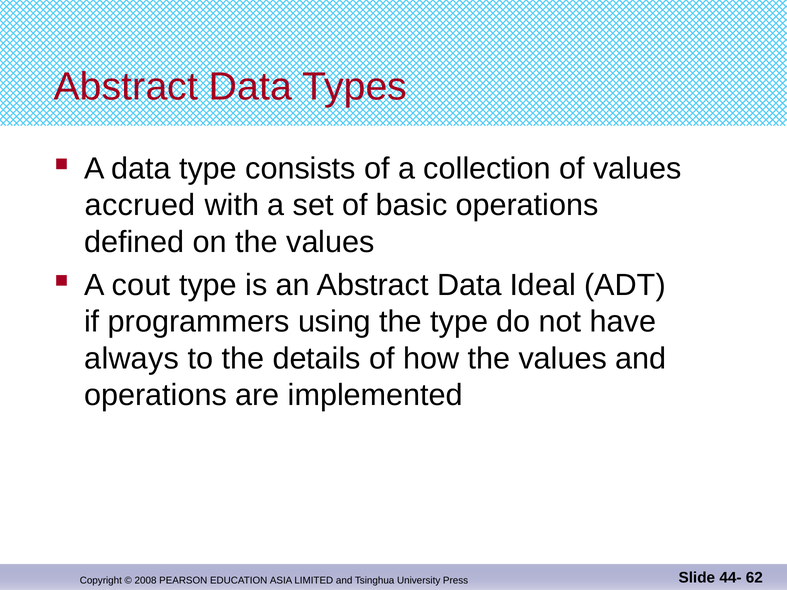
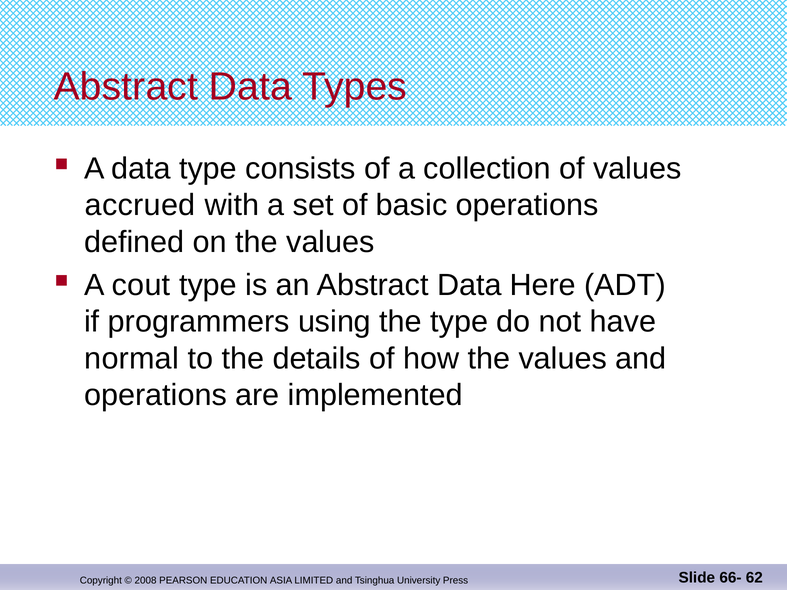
Ideal: Ideal -> Here
always: always -> normal
44-: 44- -> 66-
